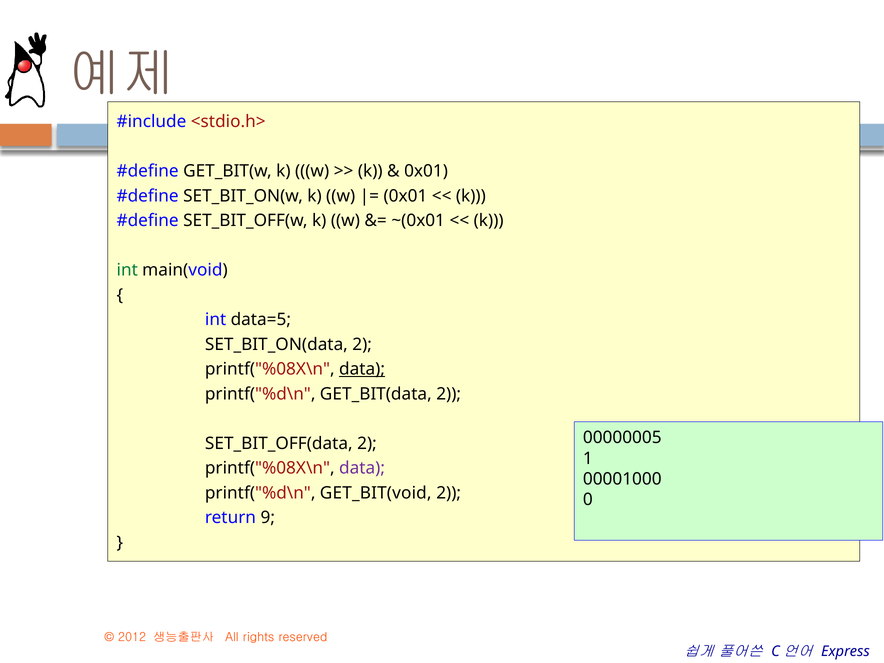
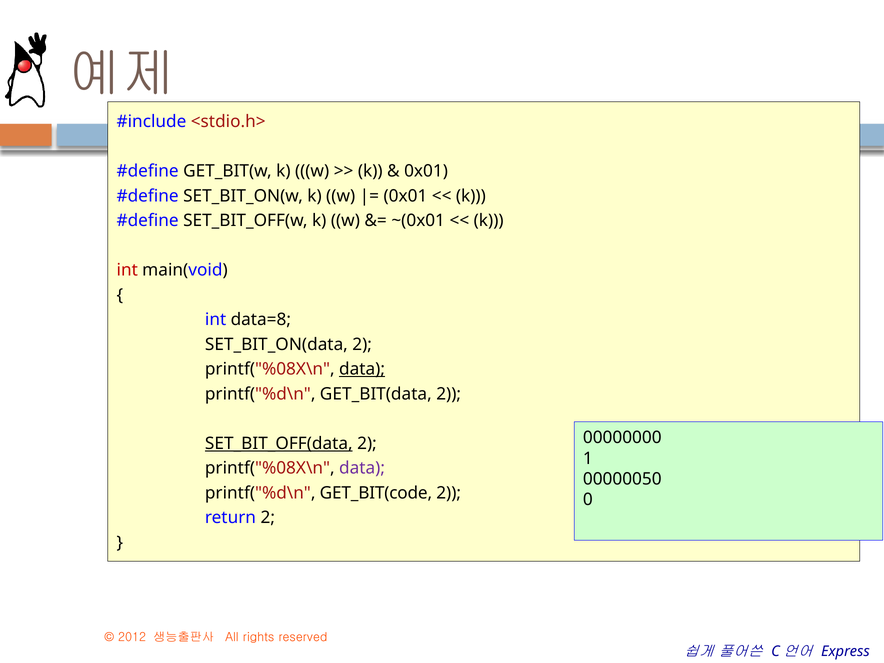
int at (127, 270) colour: green -> red
data=5: data=5 -> data=8
00000005: 00000005 -> 00000000
SET_BIT_OFF(data underline: none -> present
00001000: 00001000 -> 00000050
GET_BIT(void: GET_BIT(void -> GET_BIT(code
return 9: 9 -> 2
